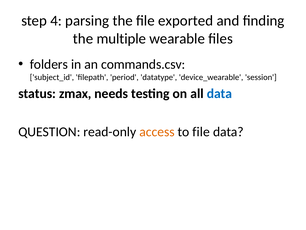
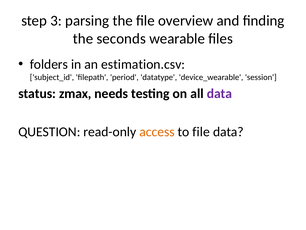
4: 4 -> 3
exported: exported -> overview
multiple: multiple -> seconds
commands.csv: commands.csv -> estimation.csv
data at (219, 93) colour: blue -> purple
